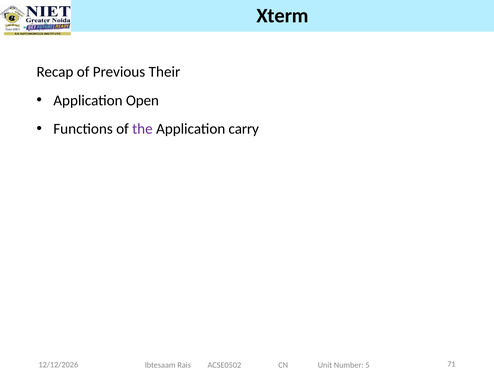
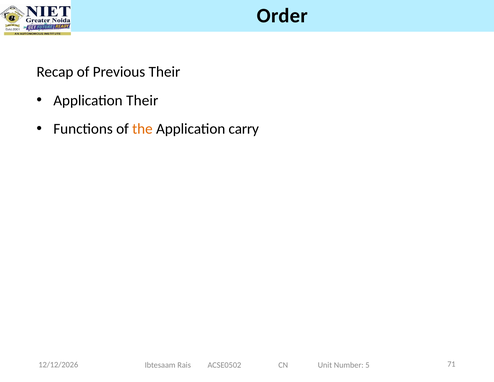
Xterm: Xterm -> Order
Application Open: Open -> Their
the colour: purple -> orange
